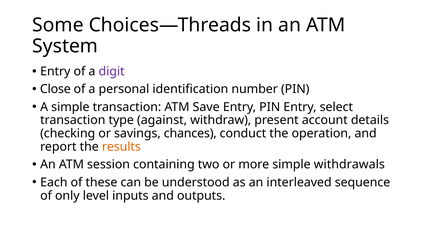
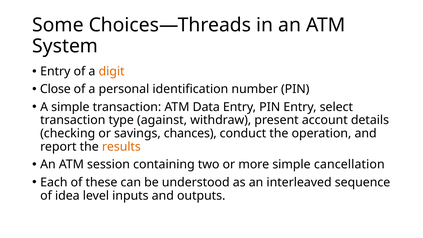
digit colour: purple -> orange
Save: Save -> Data
withdrawals: withdrawals -> cancellation
only: only -> idea
